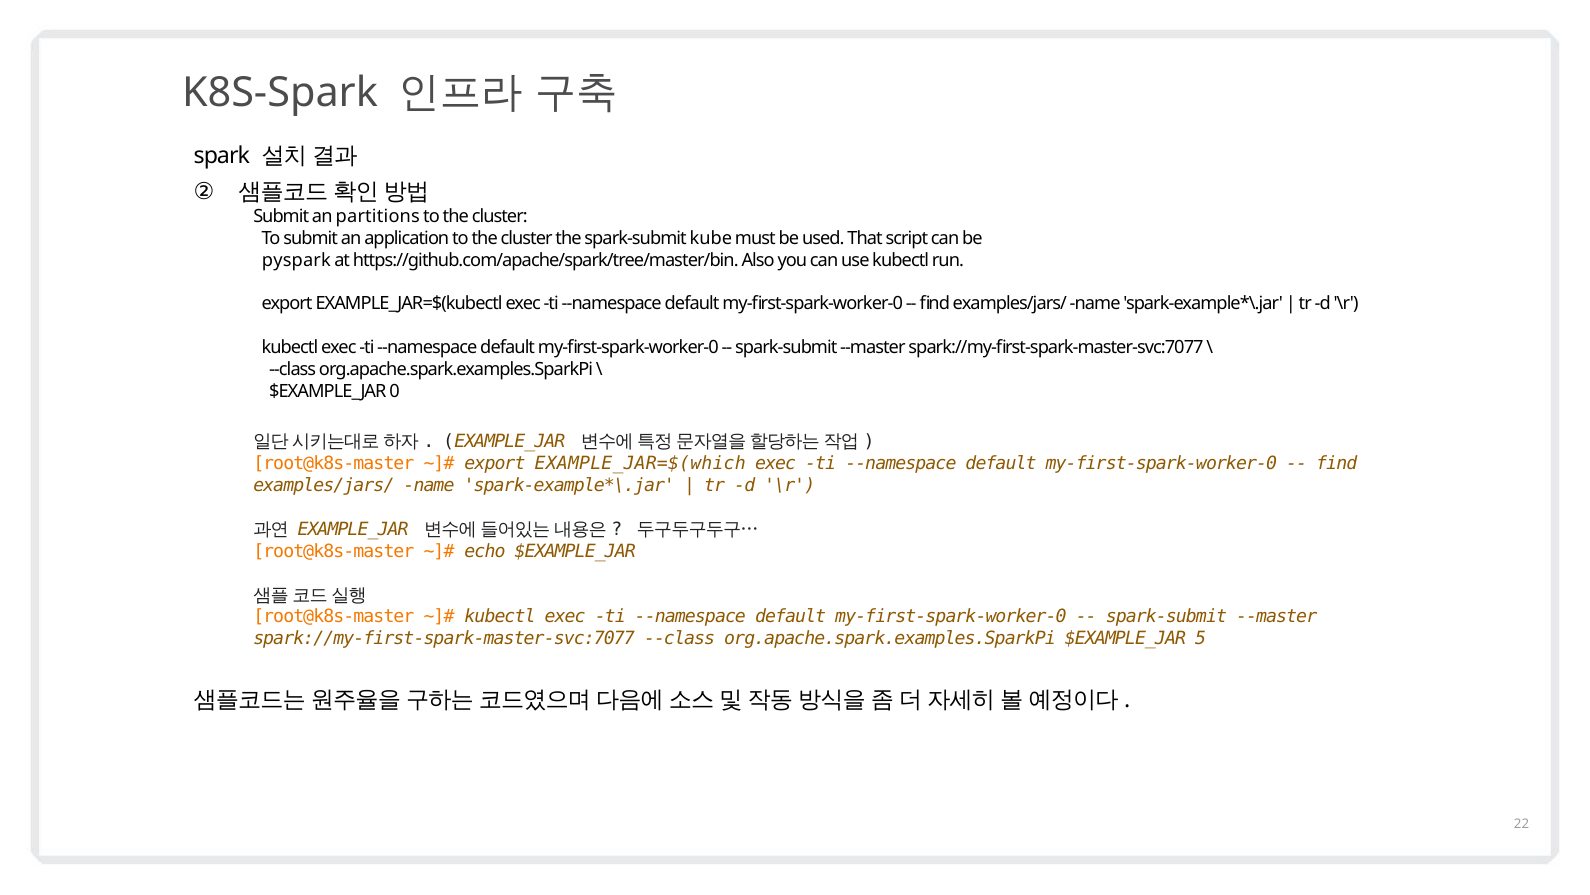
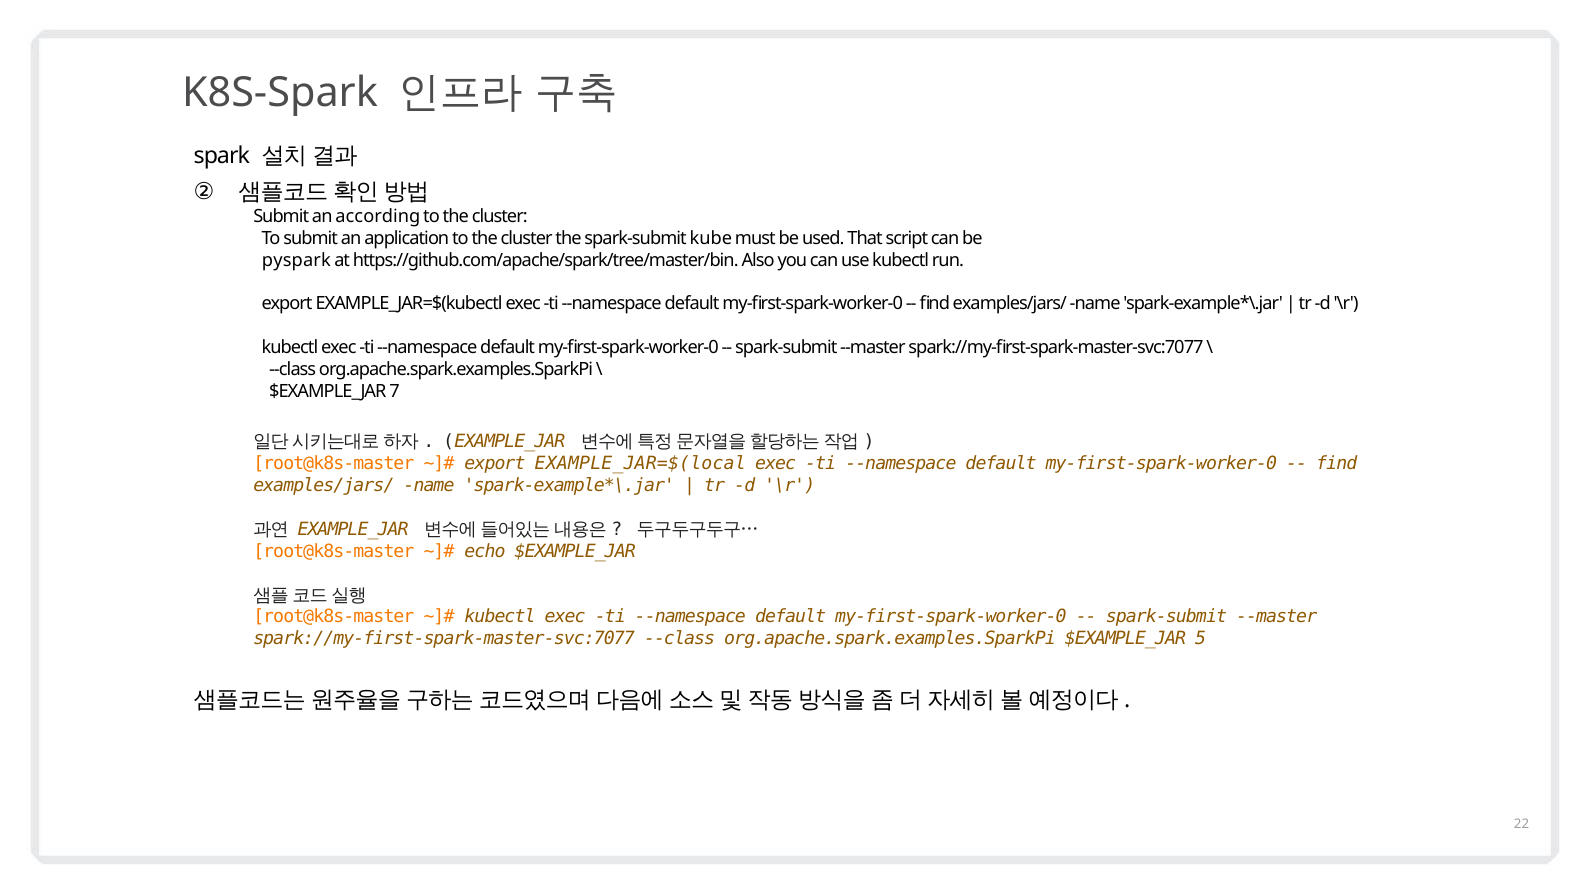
partitions: partitions -> according
0: 0 -> 7
EXAMPLE_JAR=$(which: EXAMPLE_JAR=$(which -> EXAMPLE_JAR=$(local
